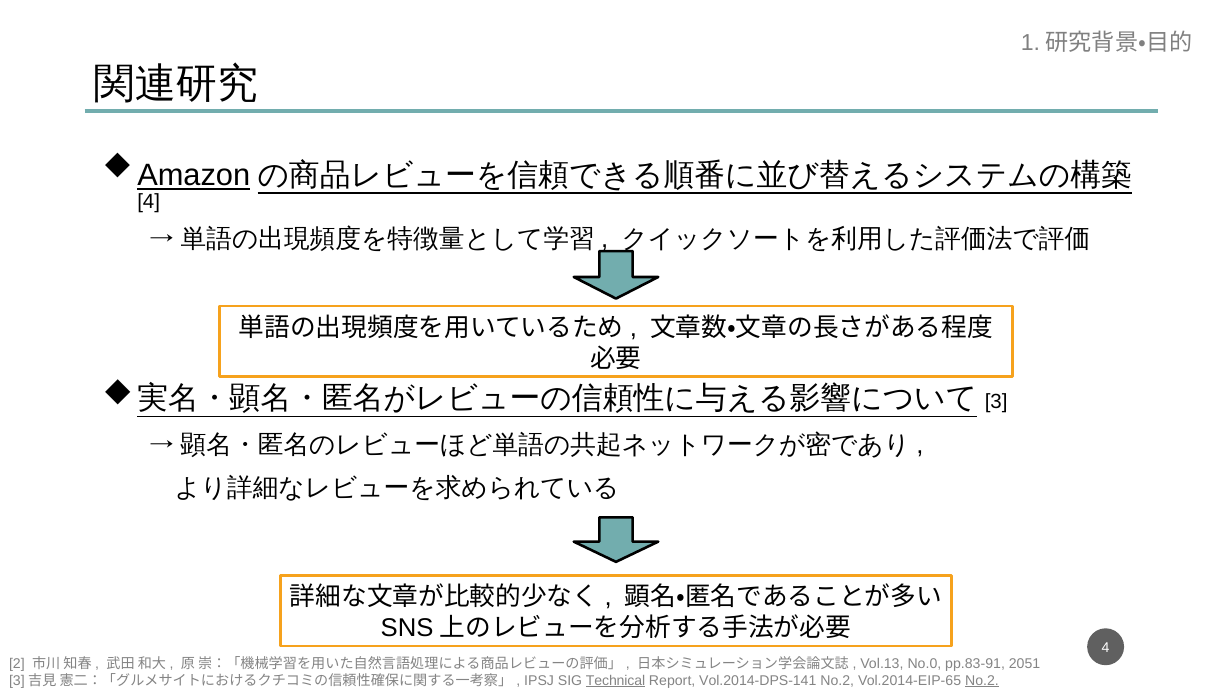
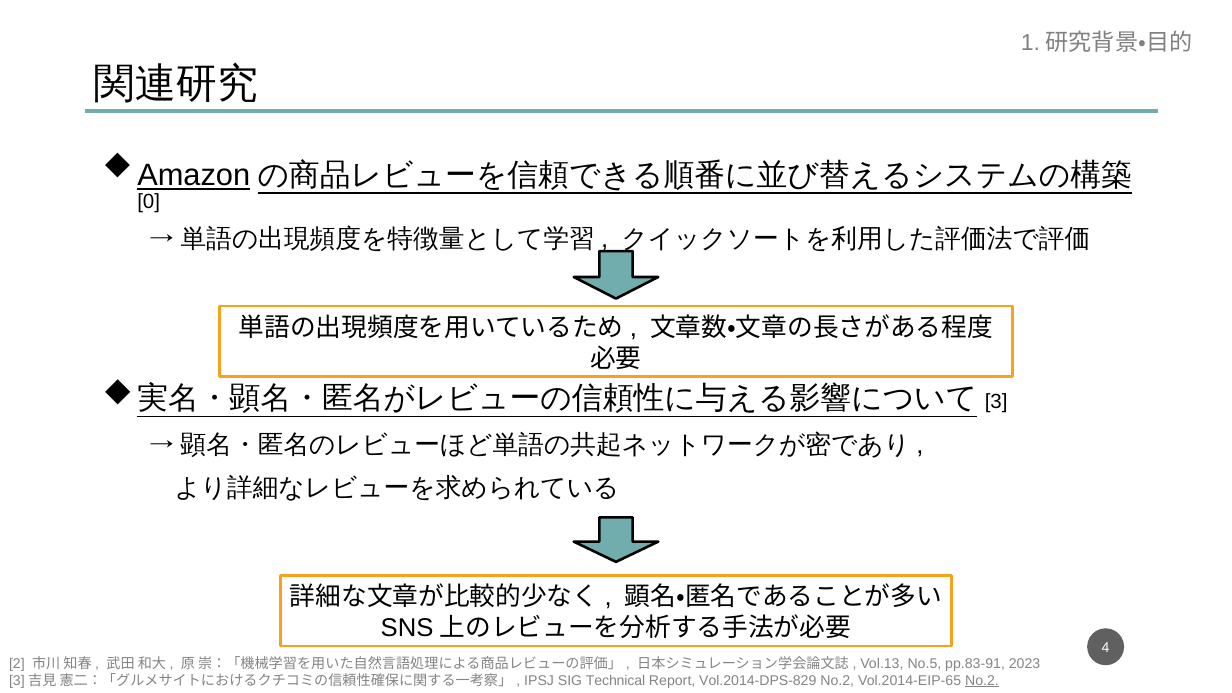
4 at (149, 202): 4 -> 0
No.0: No.0 -> No.5
2051: 2051 -> 2023
Technical underline: present -> none
Vol.2014-DPS-141: Vol.2014-DPS-141 -> Vol.2014-DPS-829
